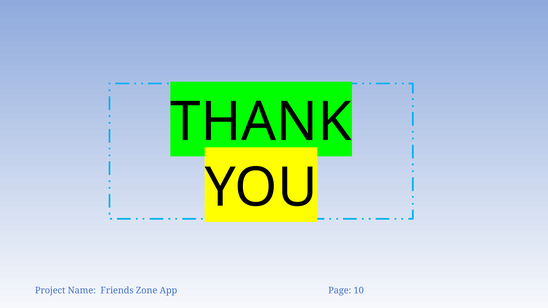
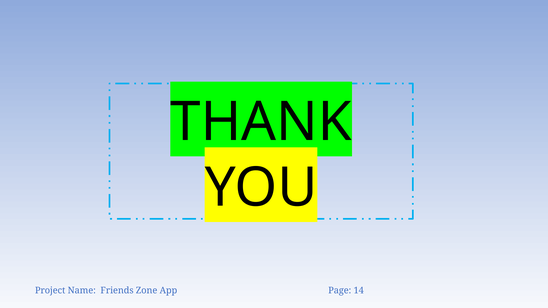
10: 10 -> 14
